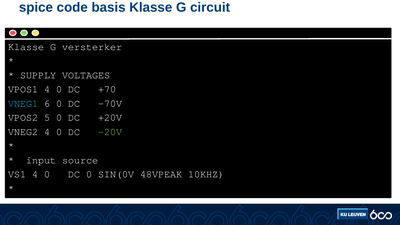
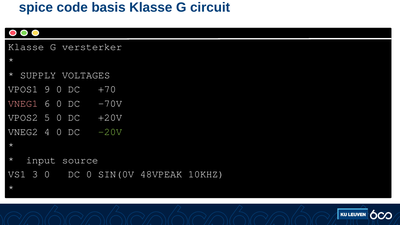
VPOS1 4: 4 -> 9
VNEG1 colour: light blue -> pink
VS1 4: 4 -> 3
